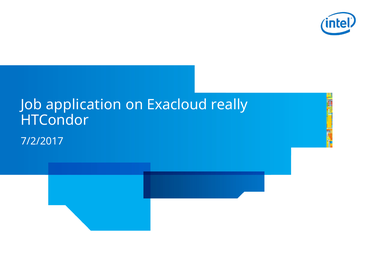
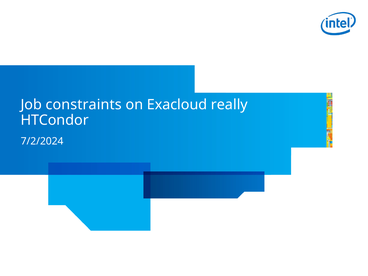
application: application -> constraints
7/2/2017: 7/2/2017 -> 7/2/2024
